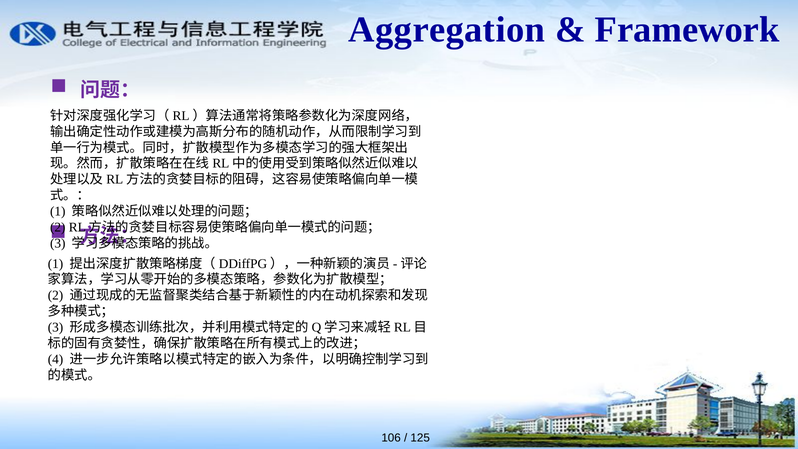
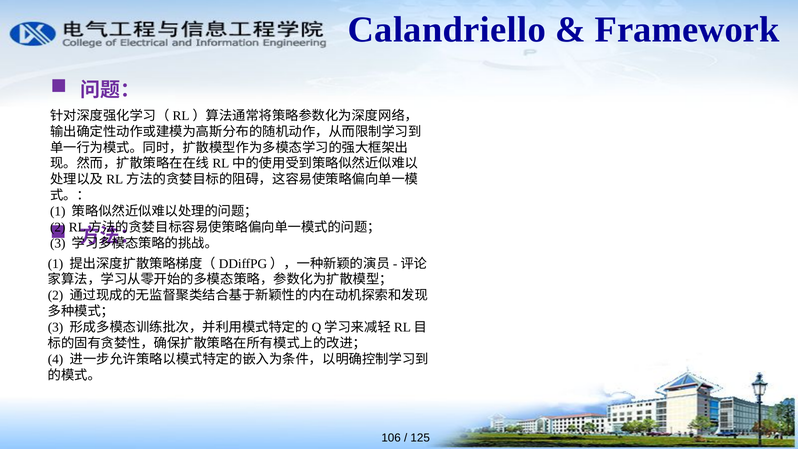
Aggregation: Aggregation -> Calandriello
